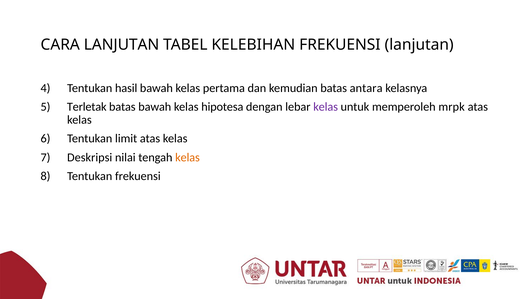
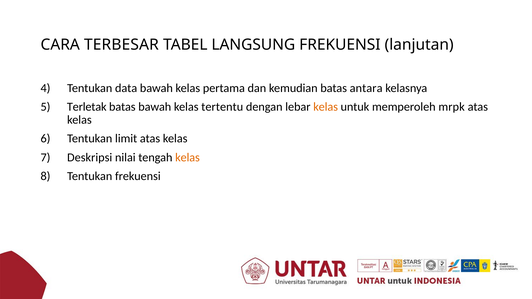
CARA LANJUTAN: LANJUTAN -> TERBESAR
KELEBIHAN: KELEBIHAN -> LANGSUNG
hasil: hasil -> data
hipotesa: hipotesa -> tertentu
kelas at (326, 107) colour: purple -> orange
